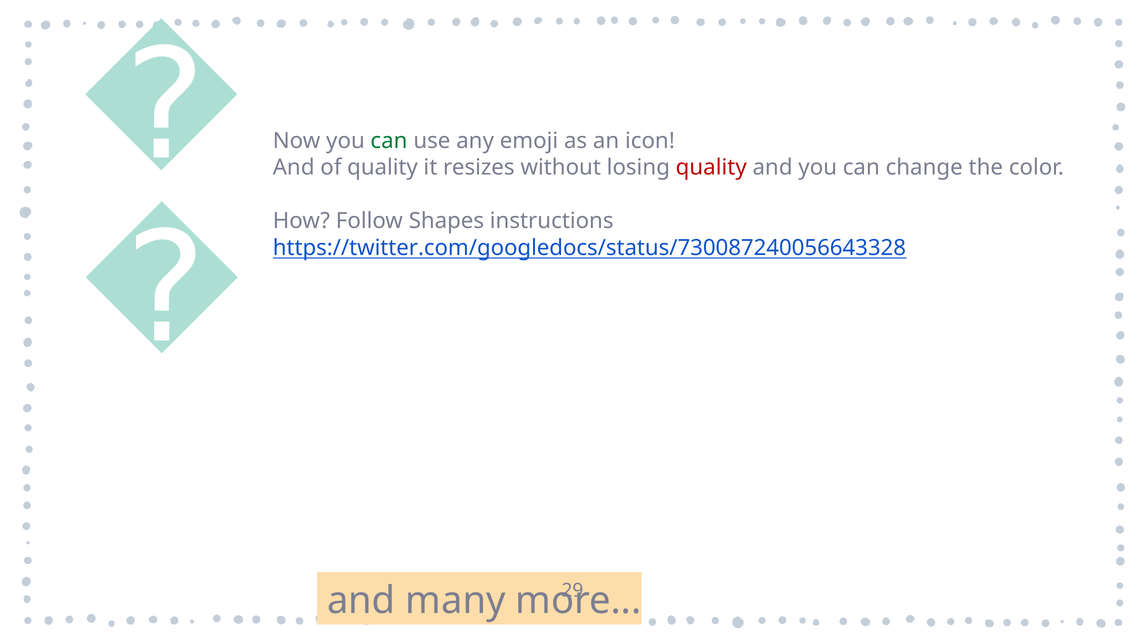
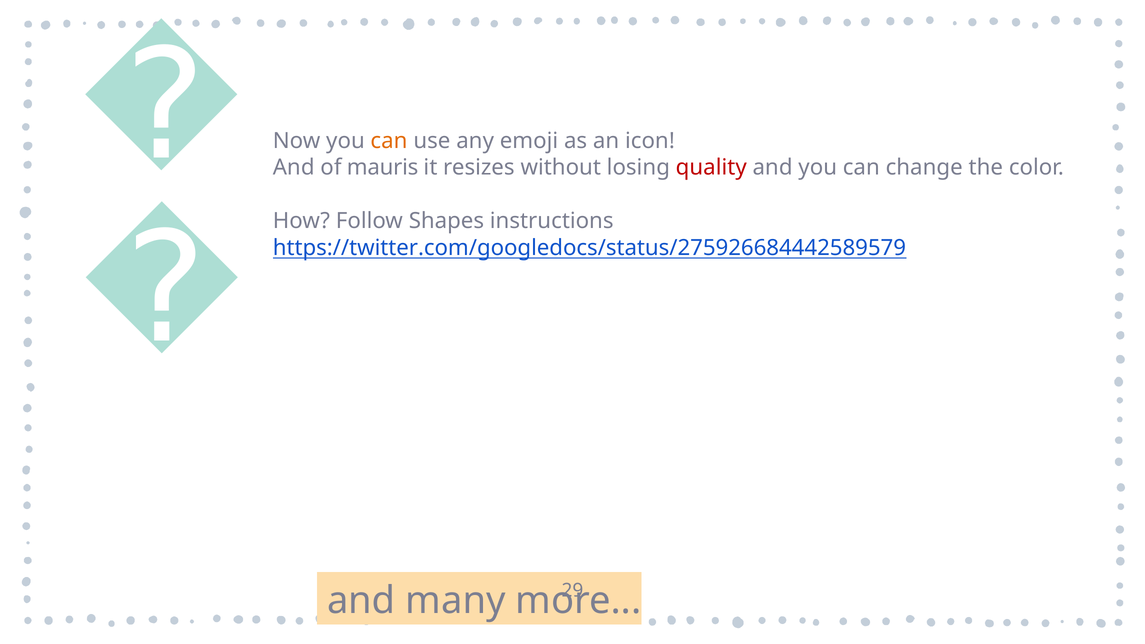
can at (389, 141) colour: green -> orange
of quality: quality -> mauris
https://twitter.com/googledocs/status/730087240056643328: https://twitter.com/googledocs/status/730087240056643328 -> https://twitter.com/googledocs/status/275926684442589579
